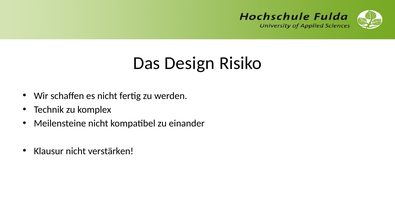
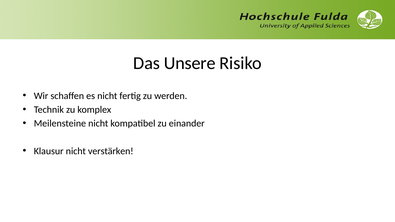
Design: Design -> Unsere
